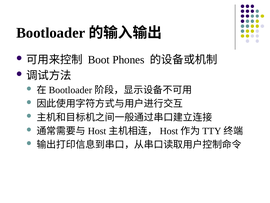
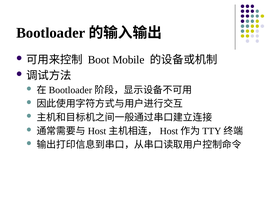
Phones: Phones -> Mobile
